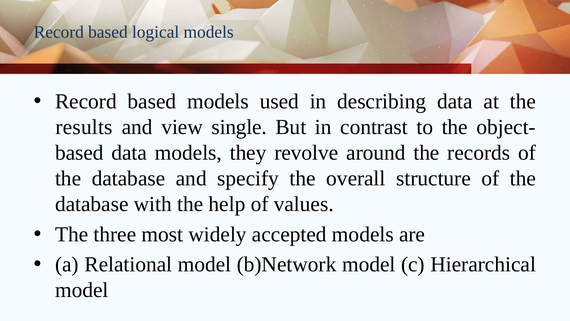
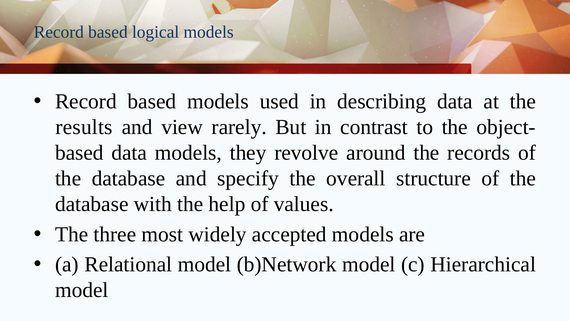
single: single -> rarely
